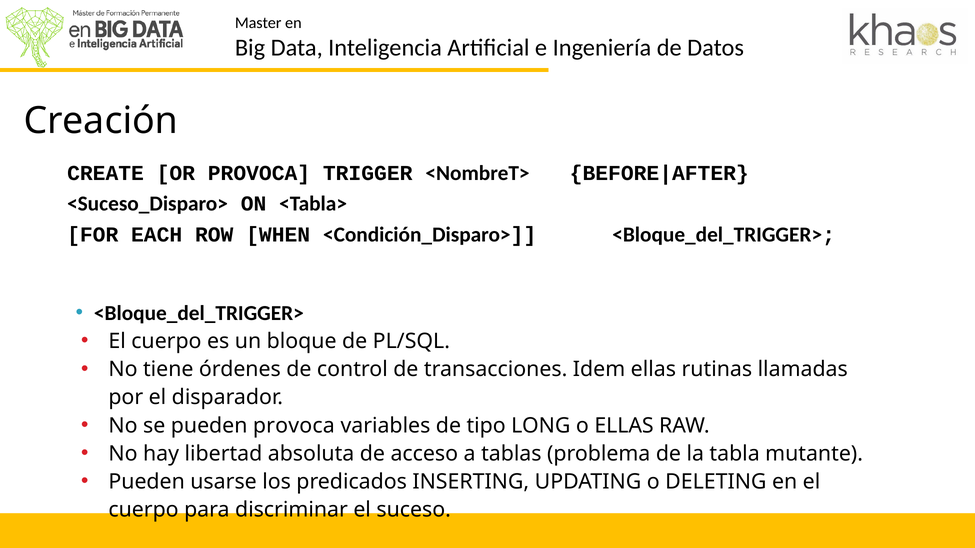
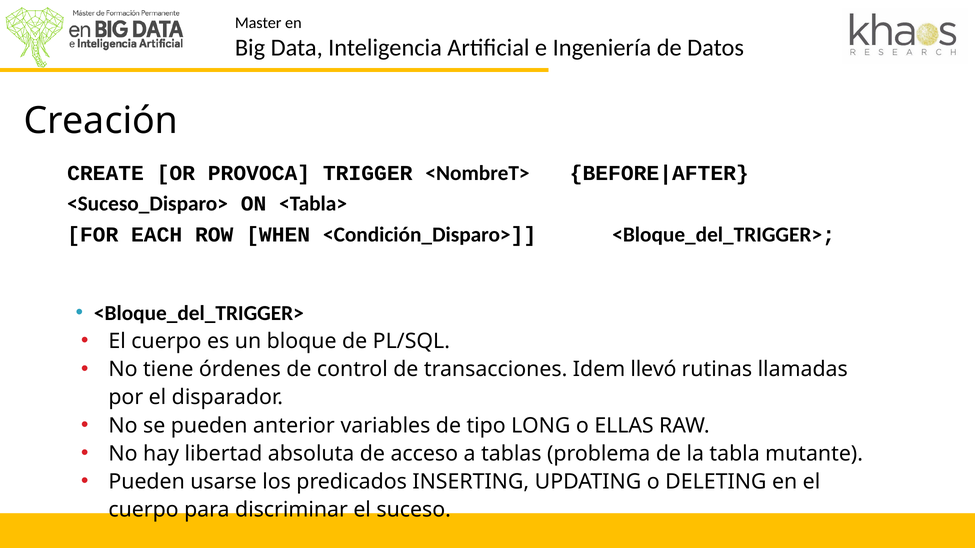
Idem ellas: ellas -> llevó
pueden provoca: provoca -> anterior
